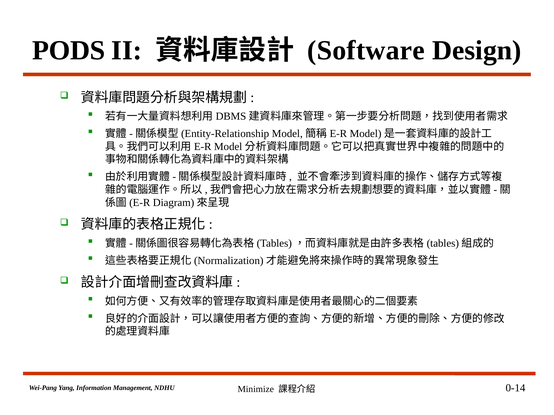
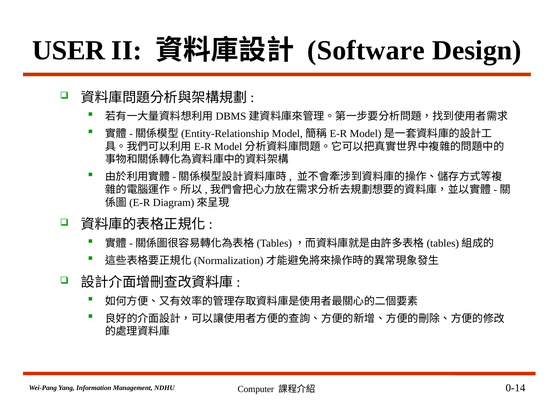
PODS: PODS -> USER
Minimize: Minimize -> Computer
